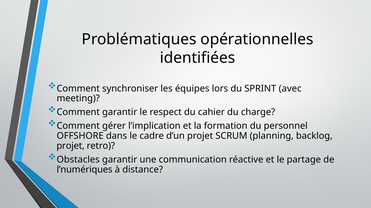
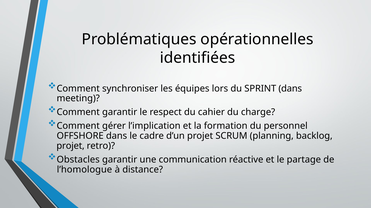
SPRINT avec: avec -> dans
l’numériques: l’numériques -> l’homologue
